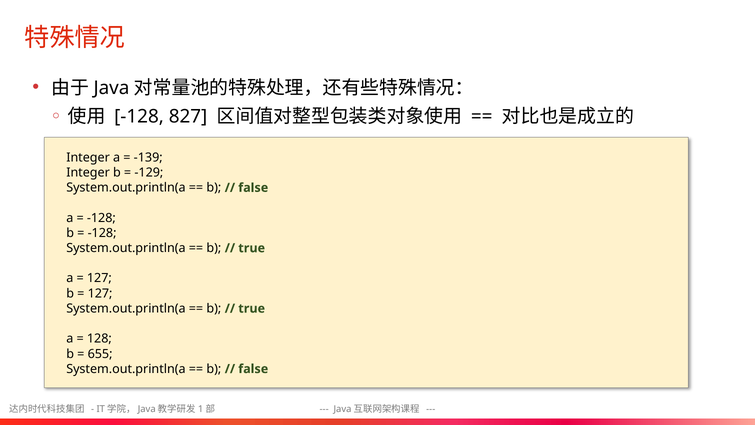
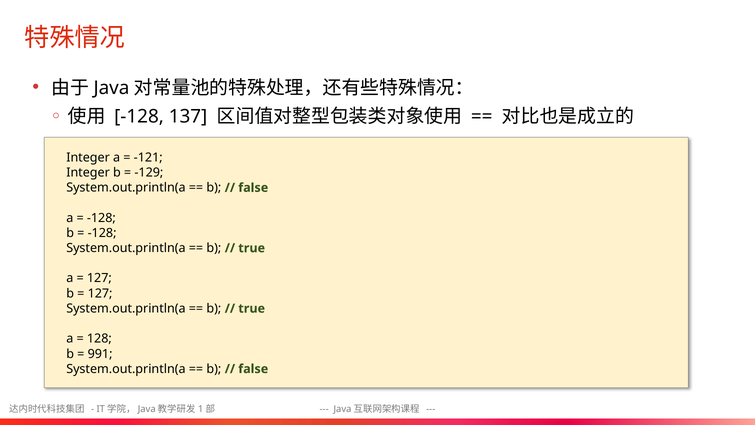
827: 827 -> 137
-139: -139 -> -121
655: 655 -> 991
